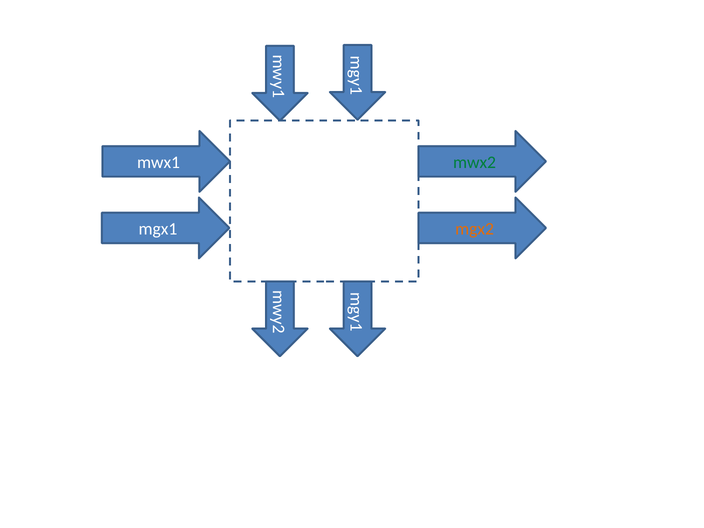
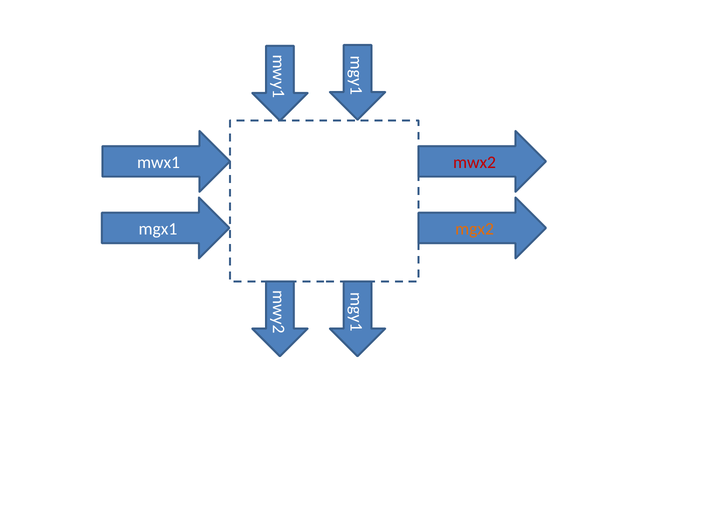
mwx2 colour: green -> red
